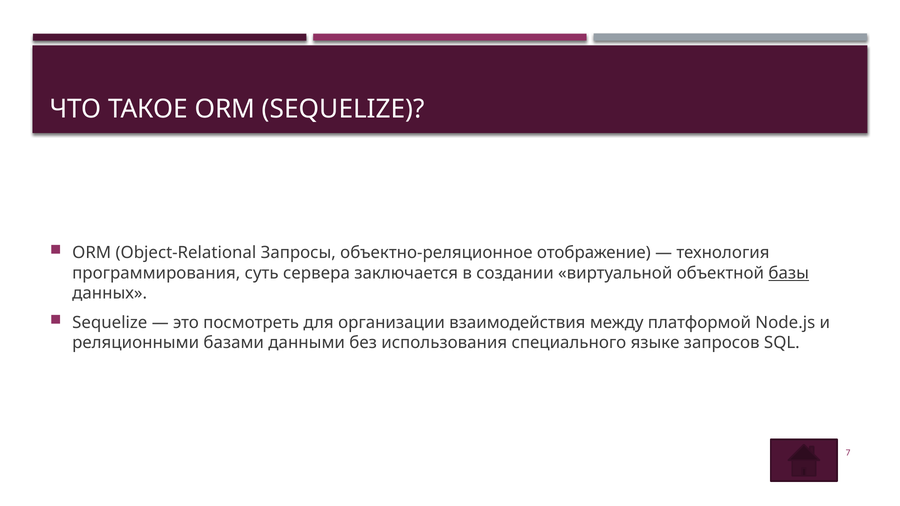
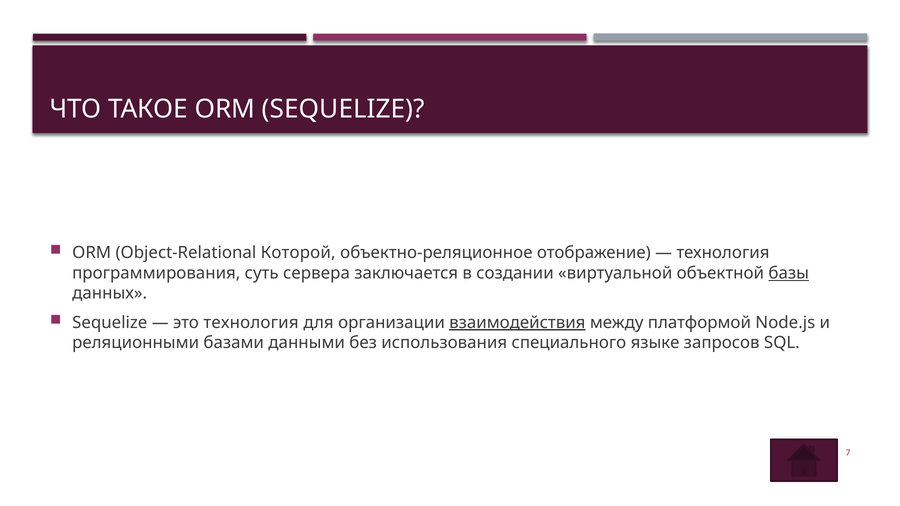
Запросы: Запросы -> Которой
это посмотреть: посмотреть -> технология
взаимодействия underline: none -> present
